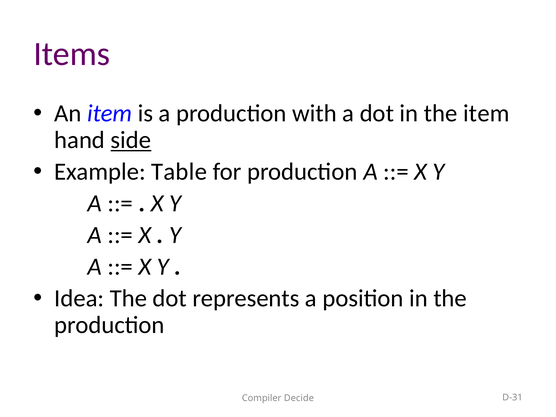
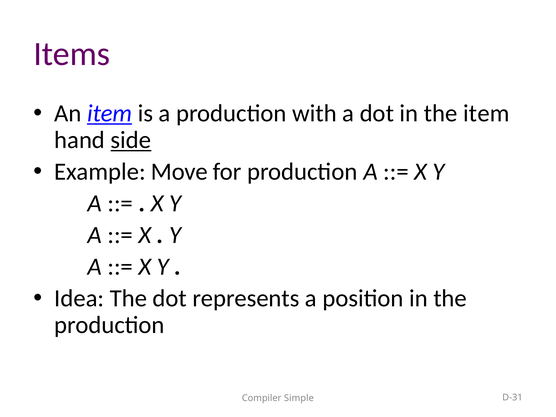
item at (110, 113) underline: none -> present
Table: Table -> Move
Decide: Decide -> Simple
